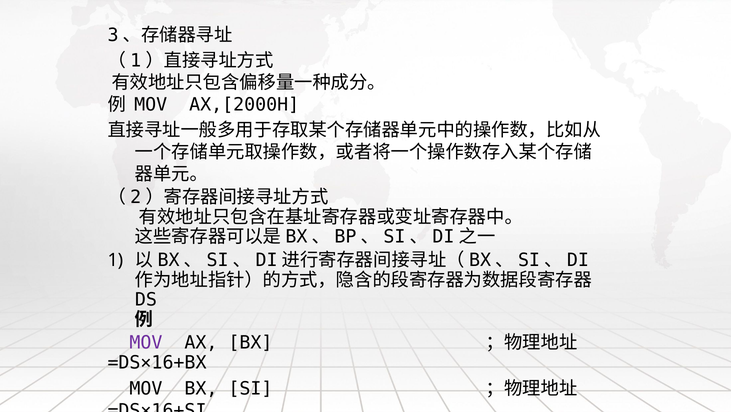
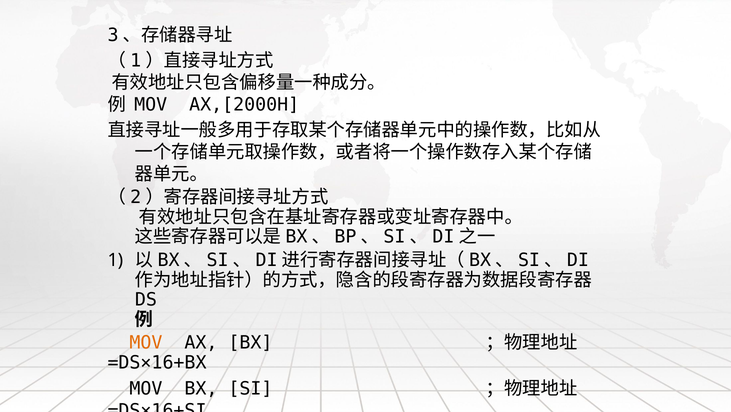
MOV at (146, 342) colour: purple -> orange
